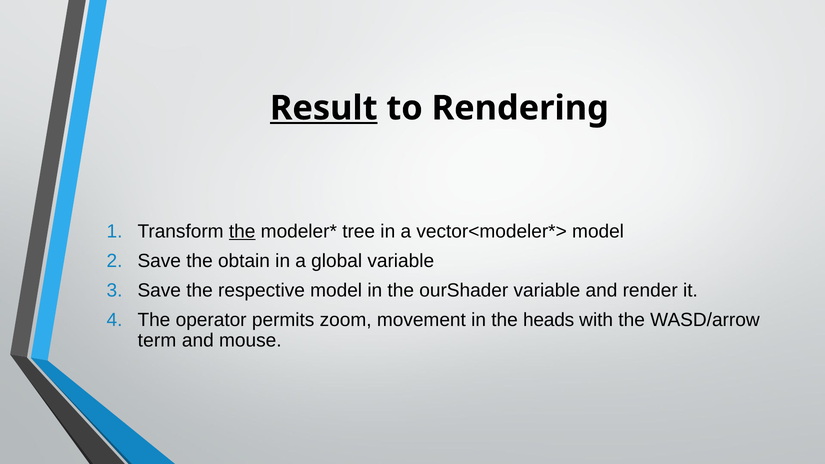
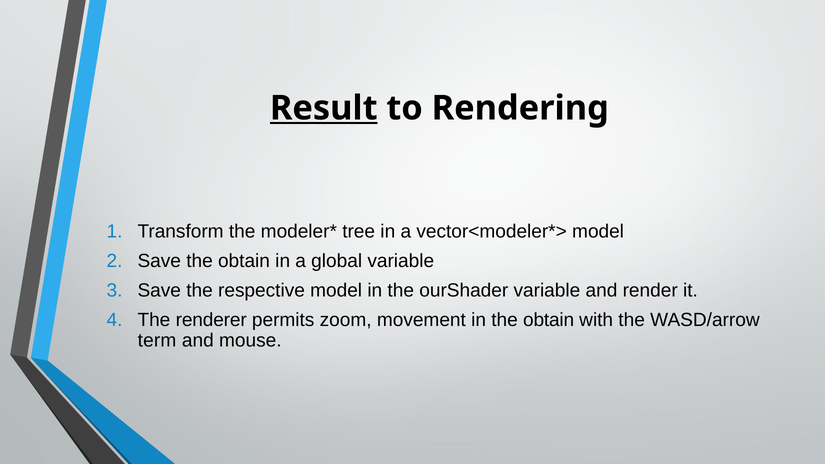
the at (242, 231) underline: present -> none
operator: operator -> renderer
in the heads: heads -> obtain
